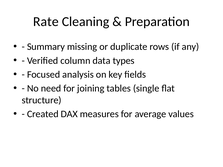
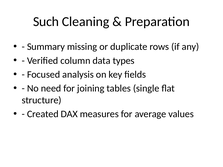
Rate: Rate -> Such
